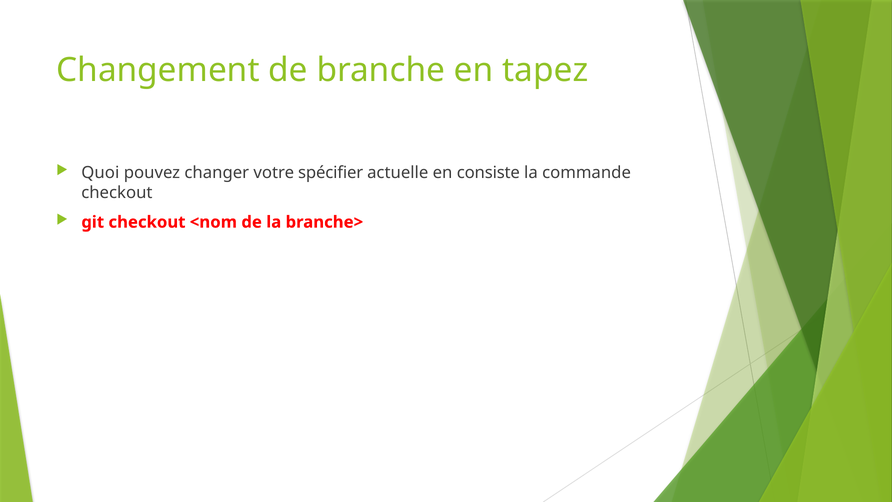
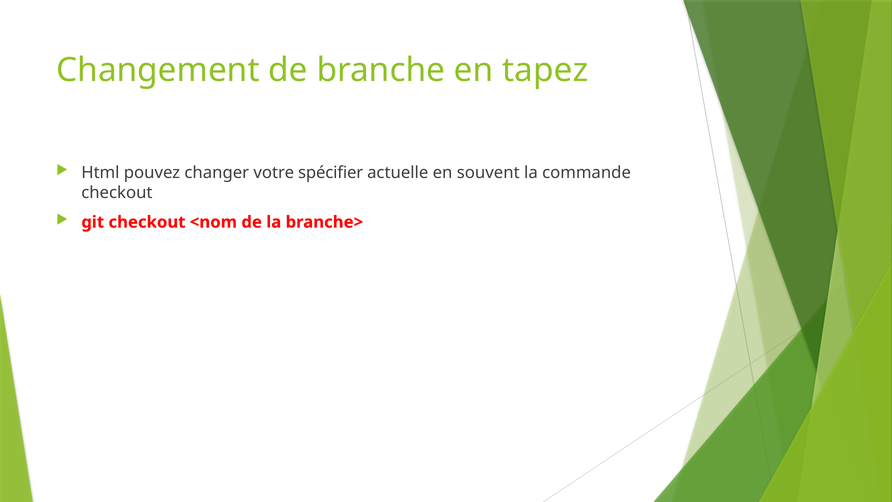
Quoi: Quoi -> Html
consiste: consiste -> souvent
